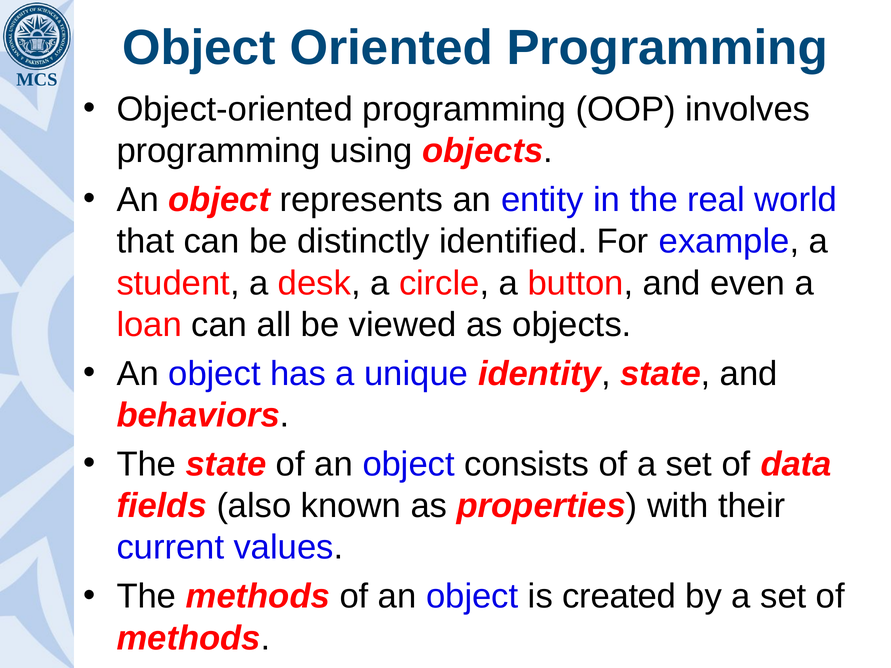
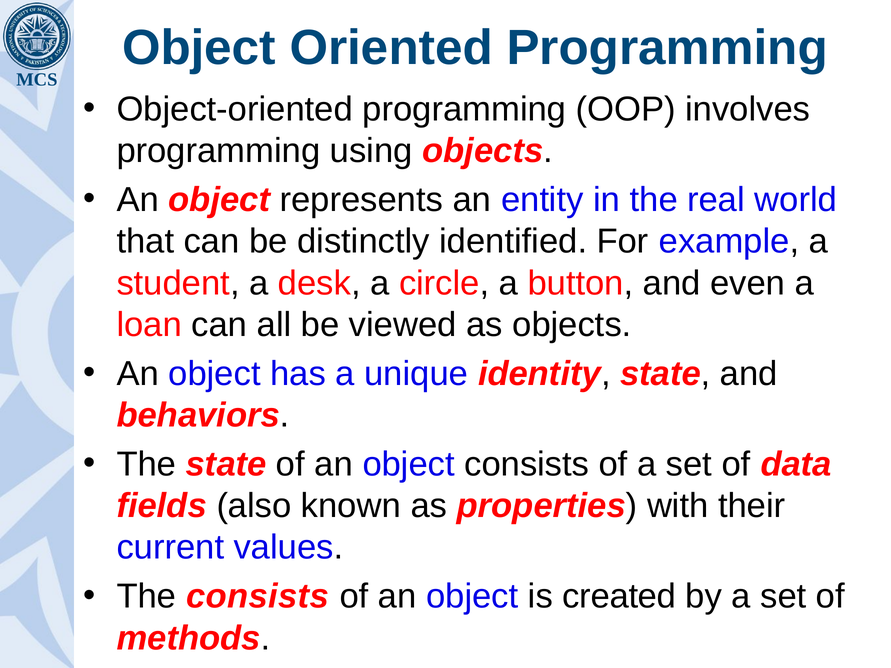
The methods: methods -> consists
